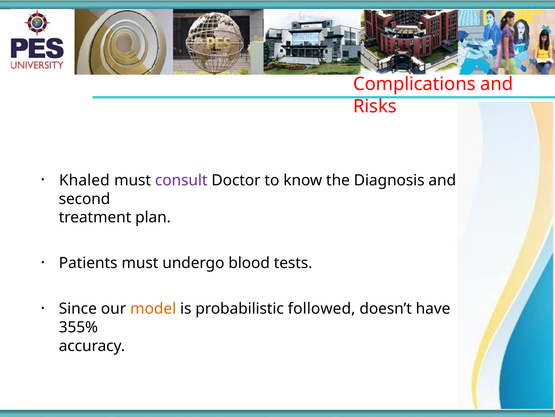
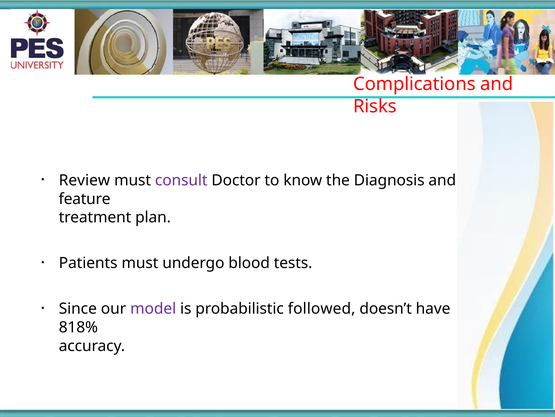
Khaled: Khaled -> Review
second: second -> feature
model colour: orange -> purple
355%: 355% -> 818%
